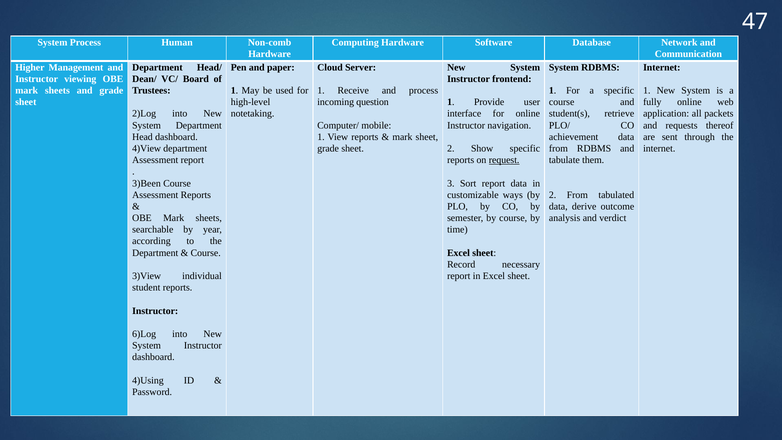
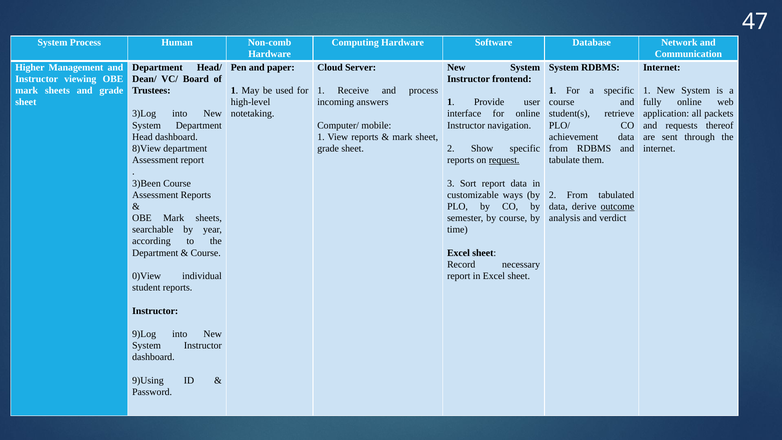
question: question -> answers
2)Log: 2)Log -> 3)Log
4)View: 4)View -> 8)View
outcome underline: none -> present
3)View: 3)View -> 0)View
6)Log: 6)Log -> 9)Log
4)Using: 4)Using -> 9)Using
